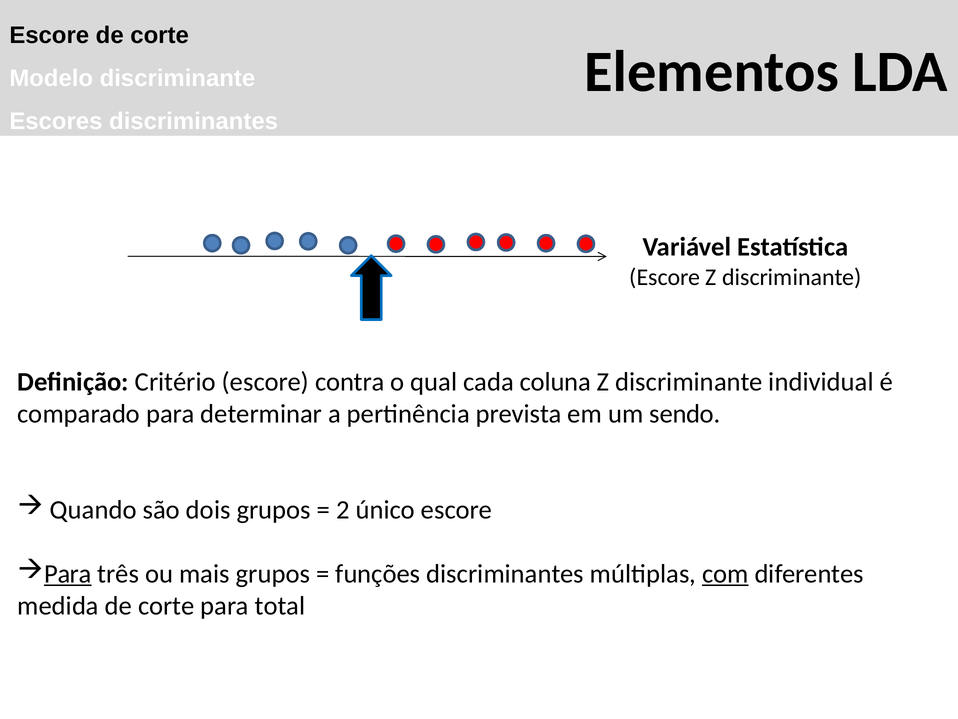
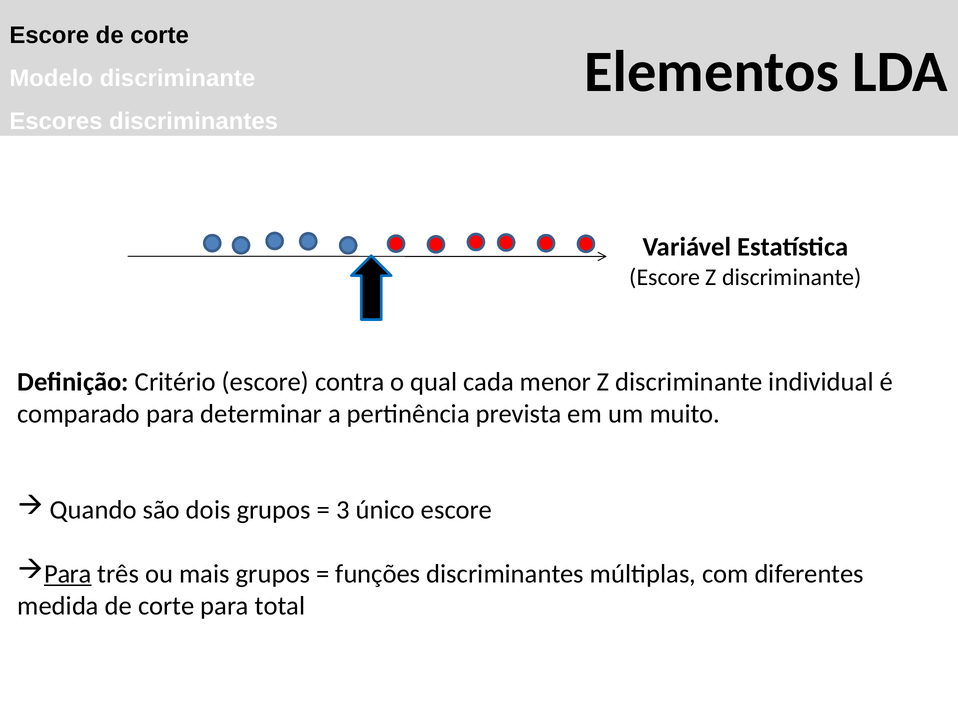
coluna: coluna -> menor
sendo: sendo -> muito
2: 2 -> 3
com underline: present -> none
